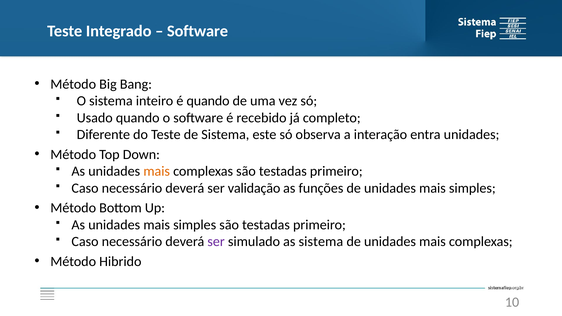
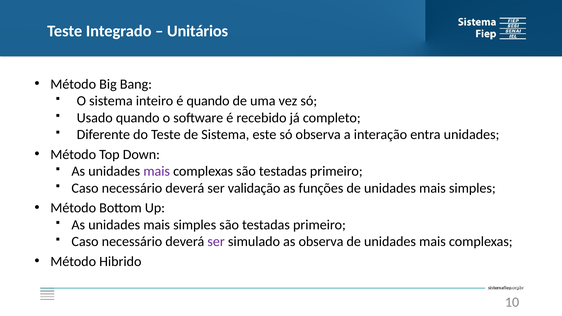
Software at (198, 31): Software -> Unitários
mais at (157, 171) colour: orange -> purple
as sistema: sistema -> observa
